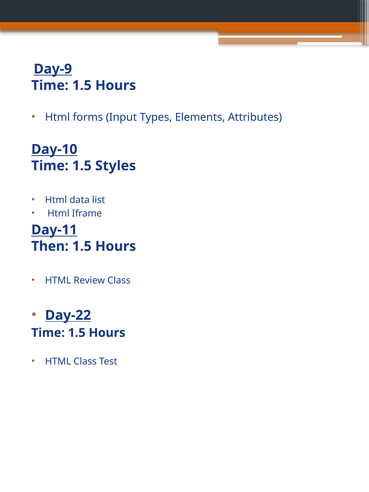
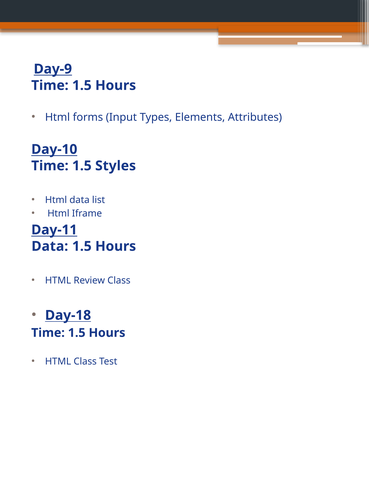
Then at (50, 246): Then -> Data
Day-22: Day-22 -> Day-18
